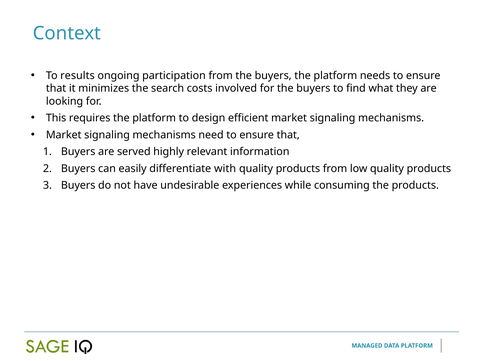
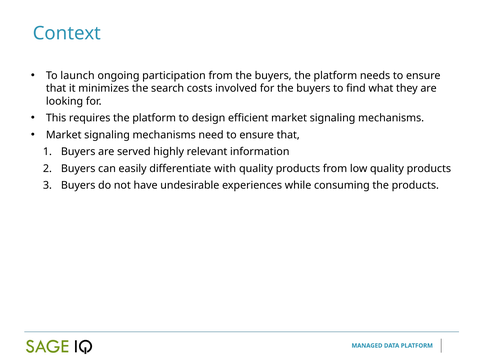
results: results -> launch
